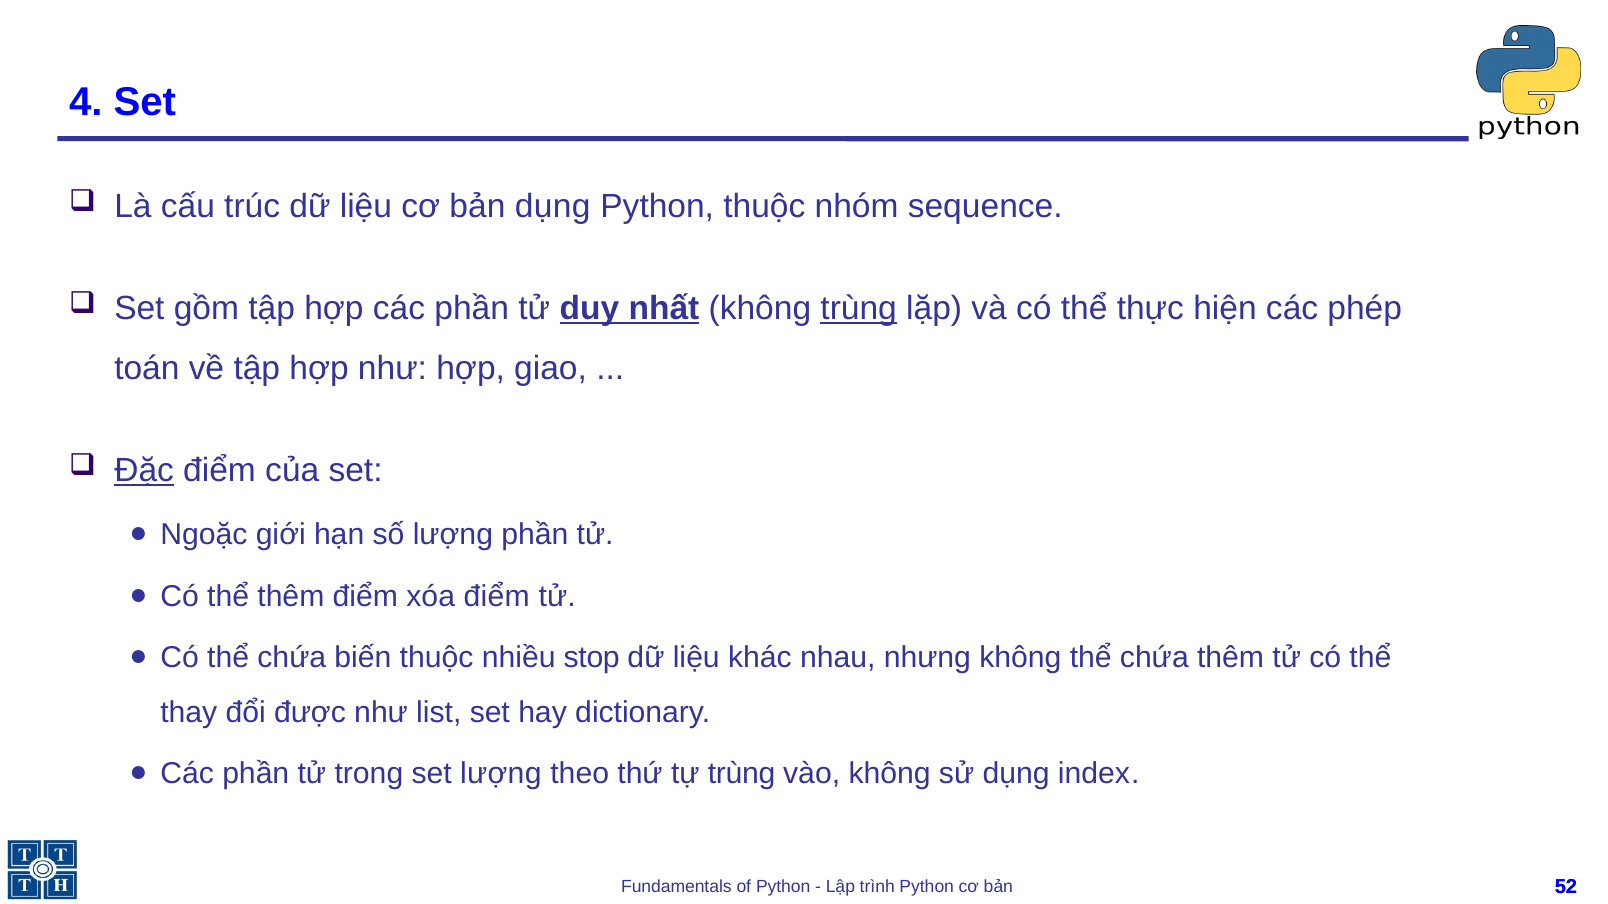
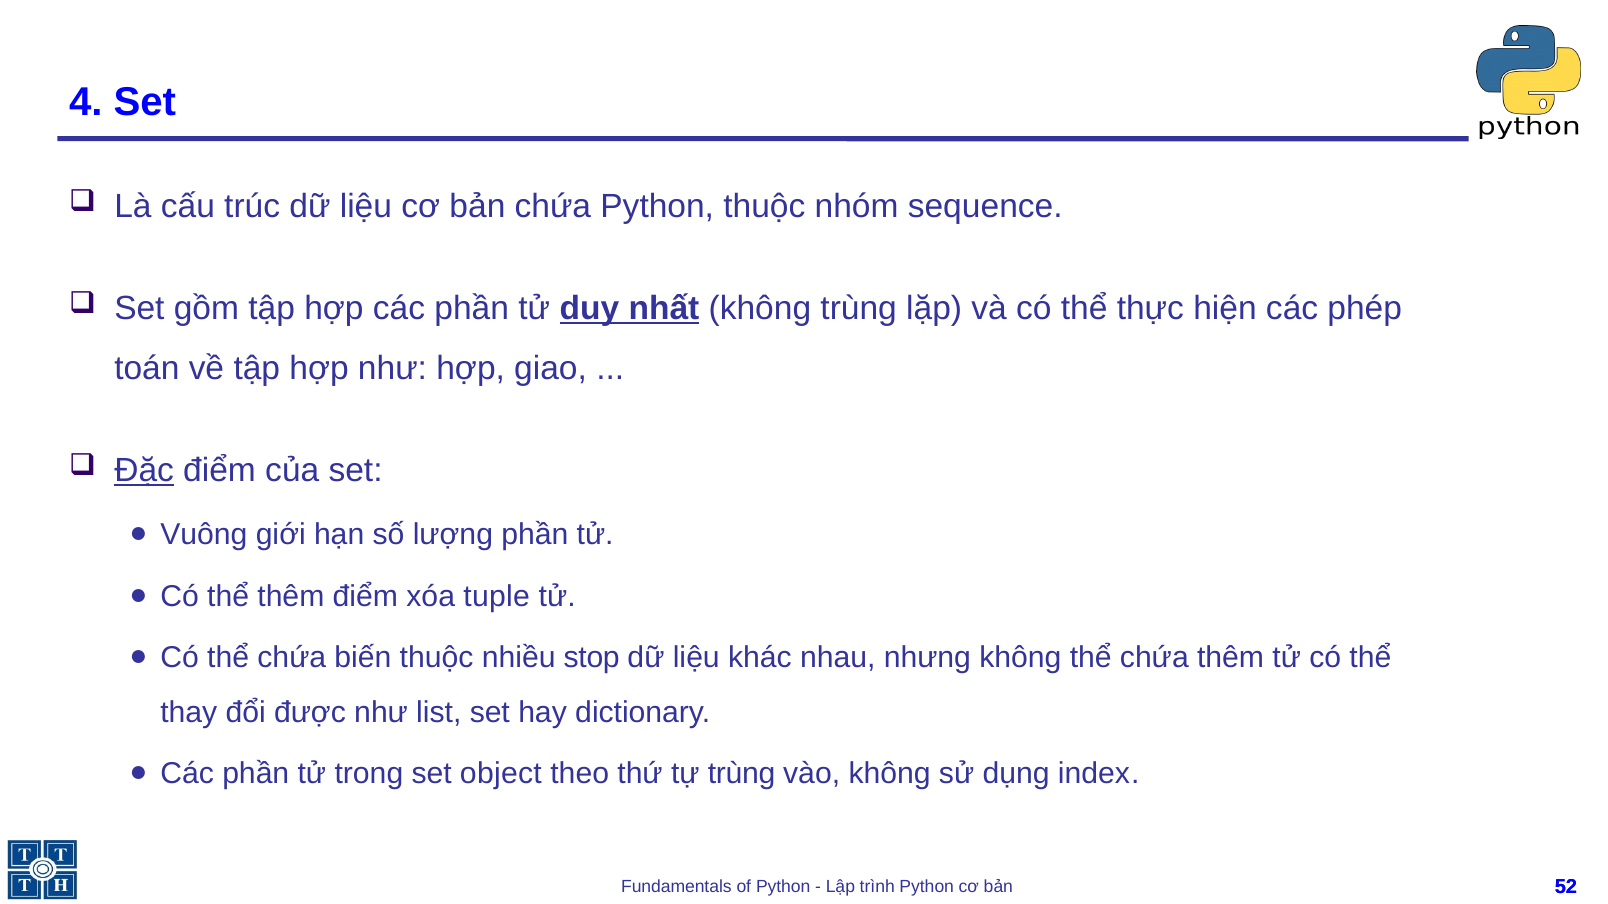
bản dụng: dụng -> chứa
trùng at (859, 309) underline: present -> none
Ngoặc: Ngoặc -> Vuông
xóa điểm: điểm -> tuple
set lượng: lượng -> object
